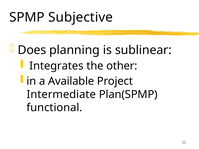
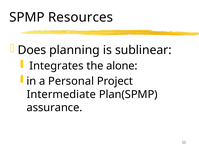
Subjective: Subjective -> Resources
other: other -> alone
Available: Available -> Personal
functional: functional -> assurance
